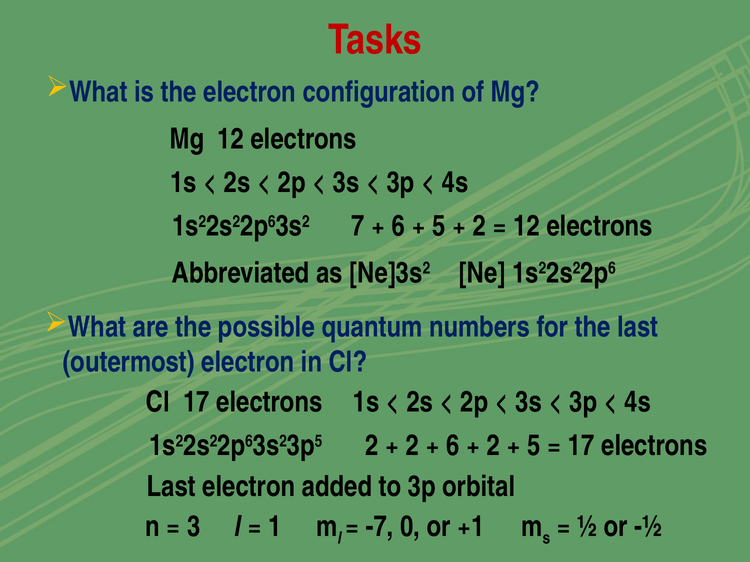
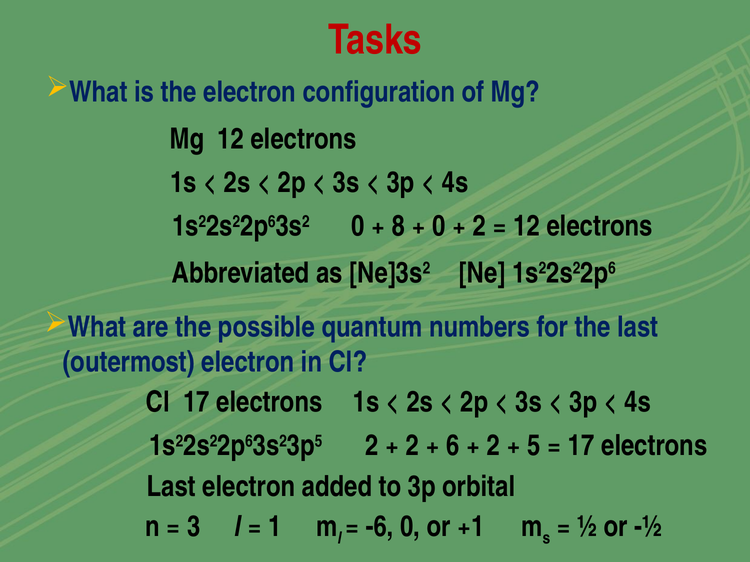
1s22s22p63s2 7: 7 -> 0
6 at (399, 227): 6 -> 8
5 at (439, 227): 5 -> 0
-7: -7 -> -6
